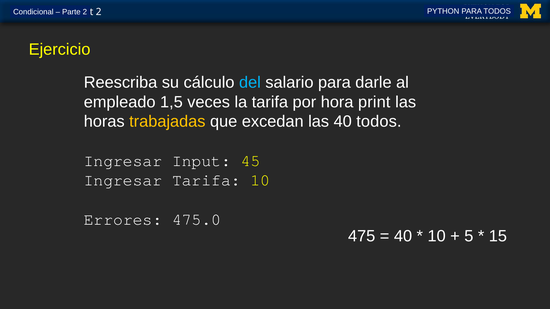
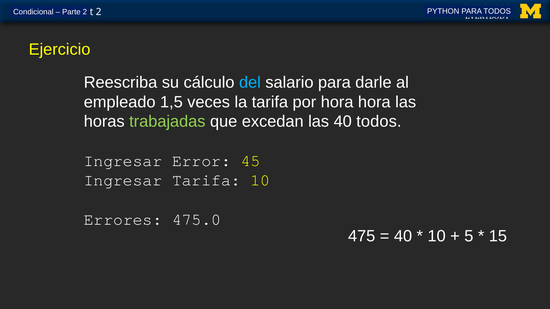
hora print: print -> hora
trabajadas colour: yellow -> light green
Input: Input -> Error
